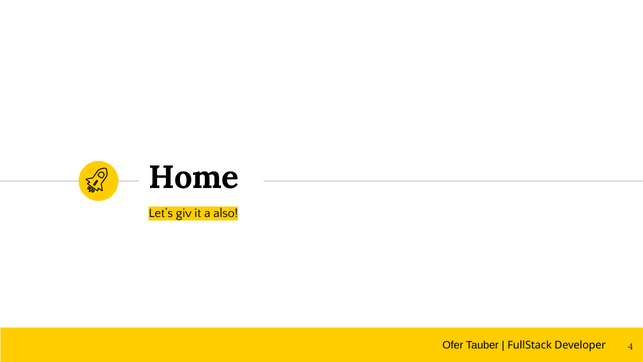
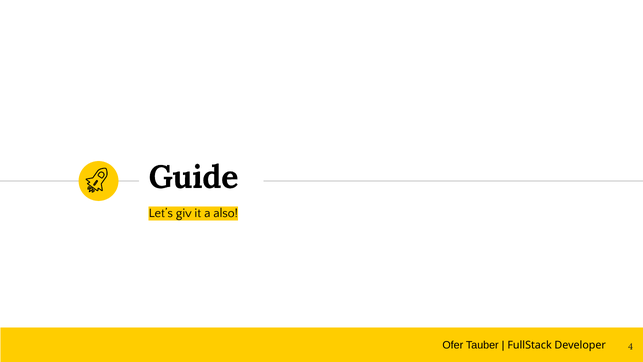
Home: Home -> Guide
